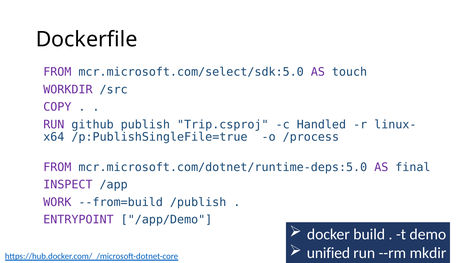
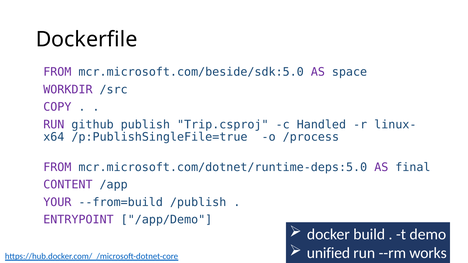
mcr.microsoft.com/select/sdk:5.0: mcr.microsoft.com/select/sdk:5.0 -> mcr.microsoft.com/beside/sdk:5.0
touch: touch -> space
INSPECT: INSPECT -> CONTENT
WORK: WORK -> YOUR
mkdir: mkdir -> works
